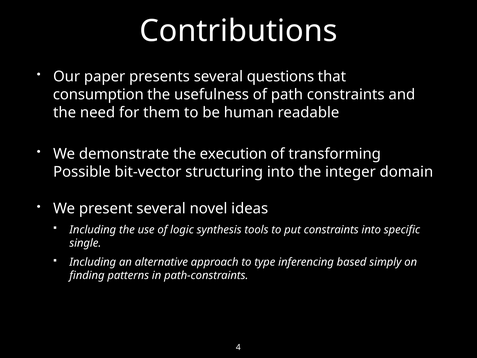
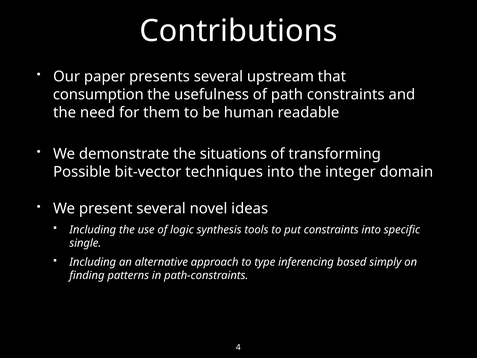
questions: questions -> upstream
execution: execution -> situations
structuring: structuring -> techniques
